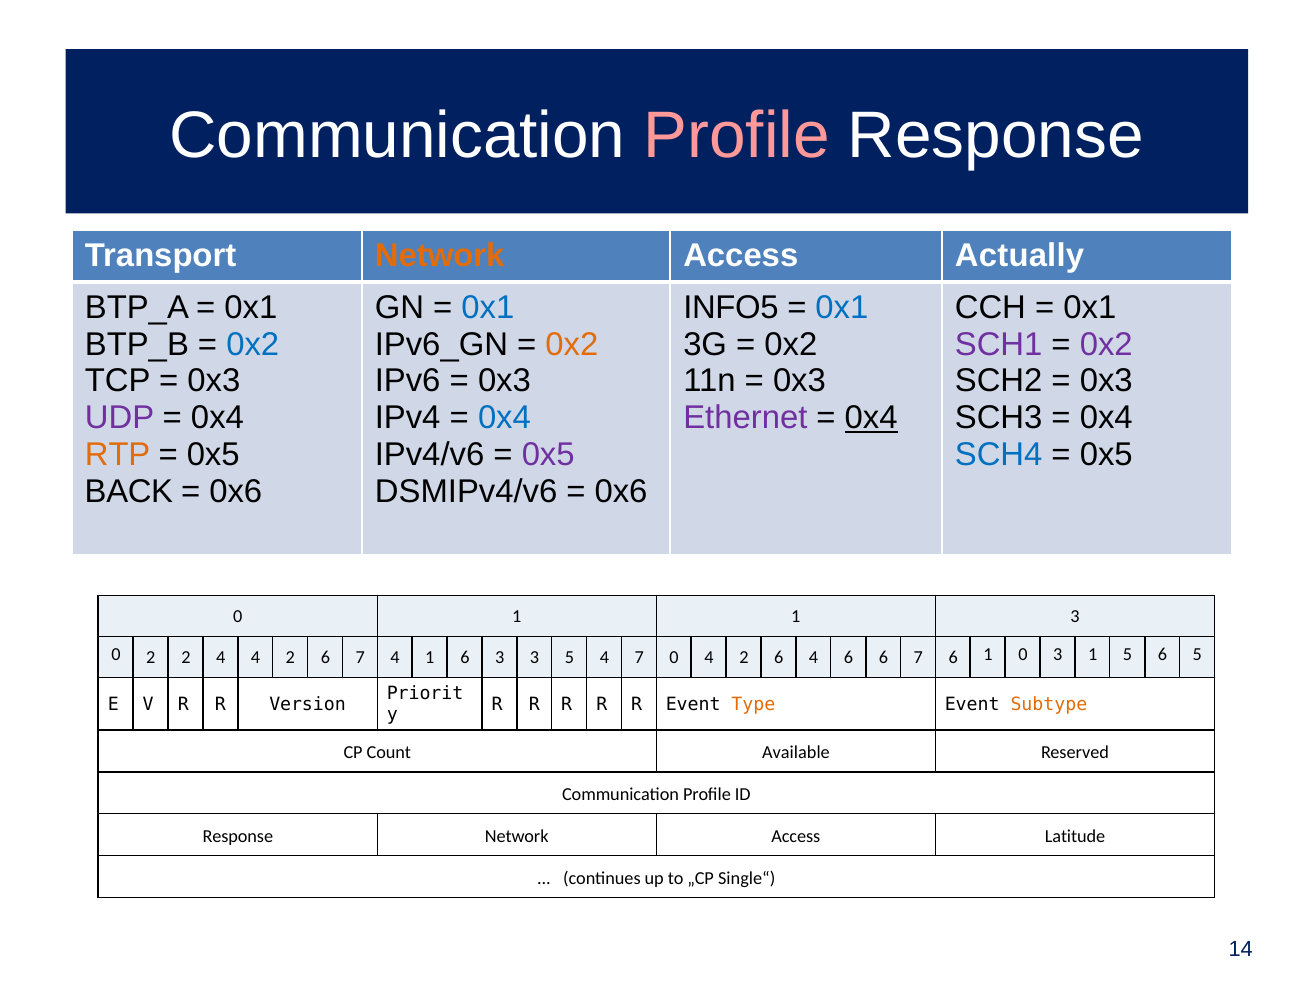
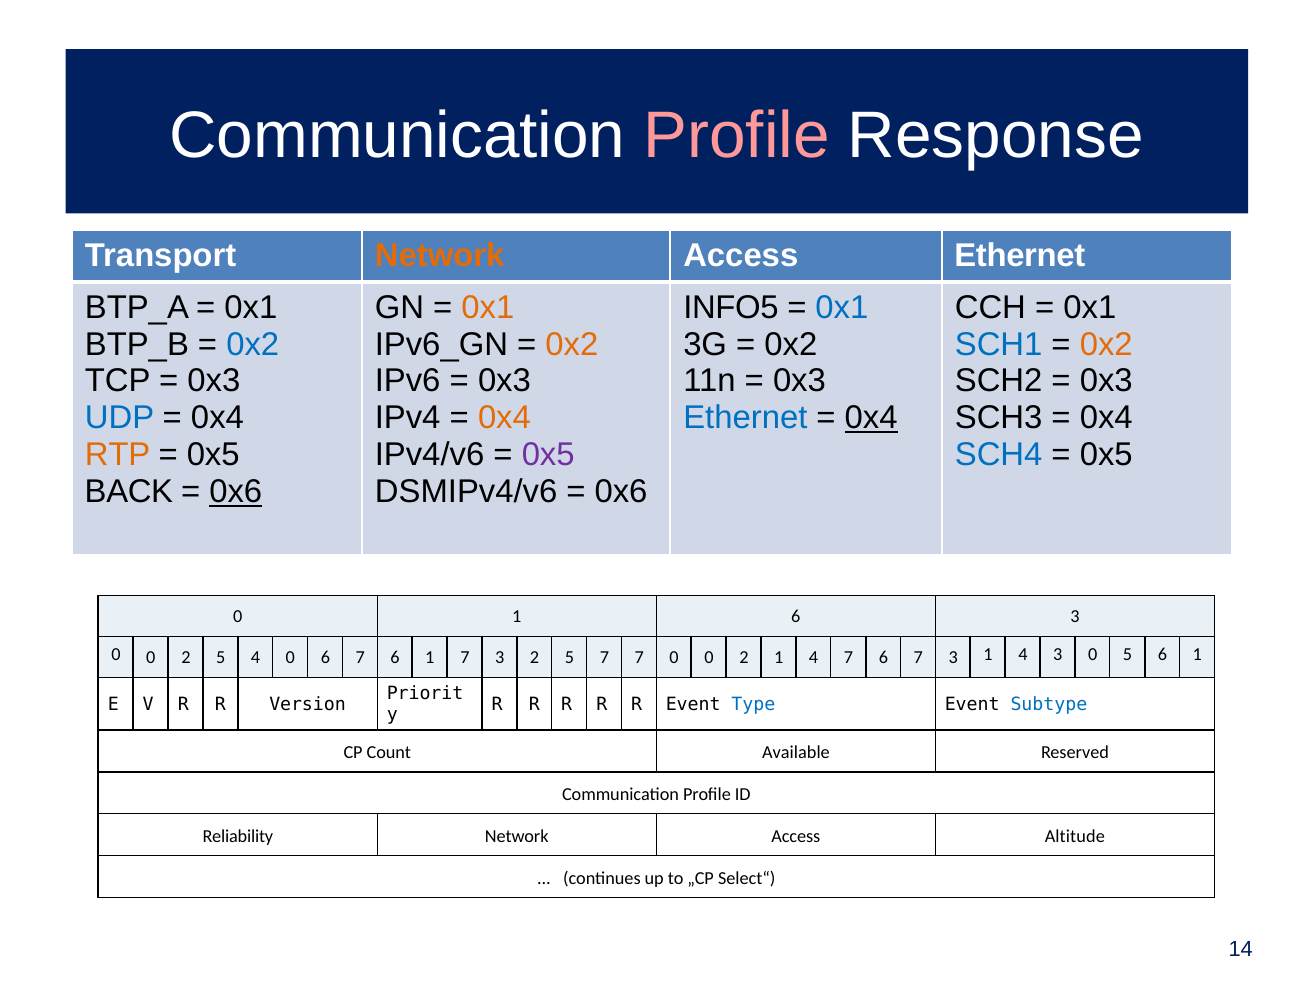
Access Actually: Actually -> Ethernet
0x1 at (488, 307) colour: blue -> orange
SCH1 colour: purple -> blue
0x2 at (1106, 344) colour: purple -> orange
UDP colour: purple -> blue
0x4 at (504, 418) colour: blue -> orange
Ethernet at (745, 418) colour: purple -> blue
0x6 at (236, 491) underline: none -> present
1 1: 1 -> 6
2 at (151, 657): 2 -> 0
4 at (221, 657): 4 -> 5
2 at (290, 657): 2 -> 0
6 7 4: 4 -> 6
1 6: 6 -> 7
3 3: 3 -> 2
5 4: 4 -> 7
7 0 4: 4 -> 0
6 at (779, 657): 6 -> 1
4 6: 6 -> 7
6 7 6: 6 -> 3
0 at (1023, 654): 0 -> 4
1 at (1093, 654): 1 -> 0
5 6 5: 5 -> 1
Type colour: orange -> blue
Subtype colour: orange -> blue
Response at (238, 836): Response -> Reliability
Latitude: Latitude -> Altitude
Single“: Single“ -> Select“
